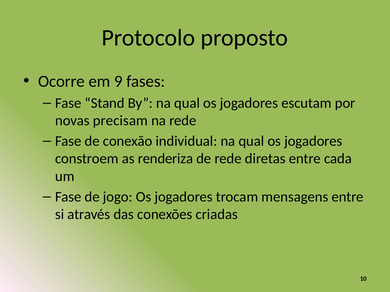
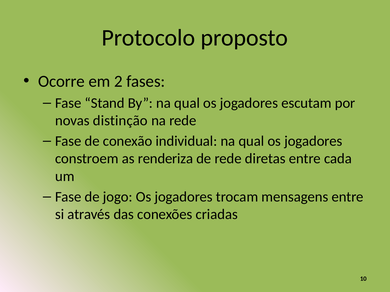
9: 9 -> 2
precisam: precisam -> distinção
